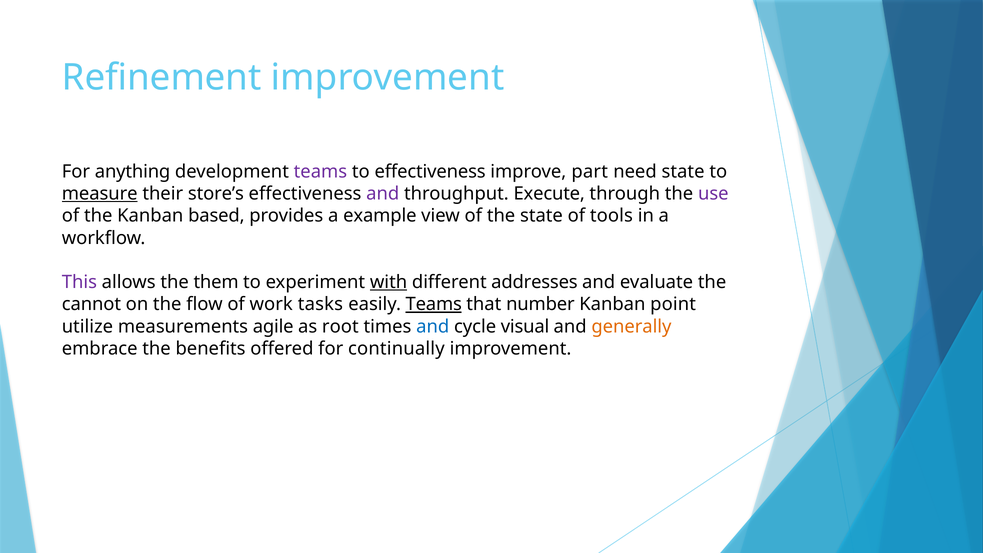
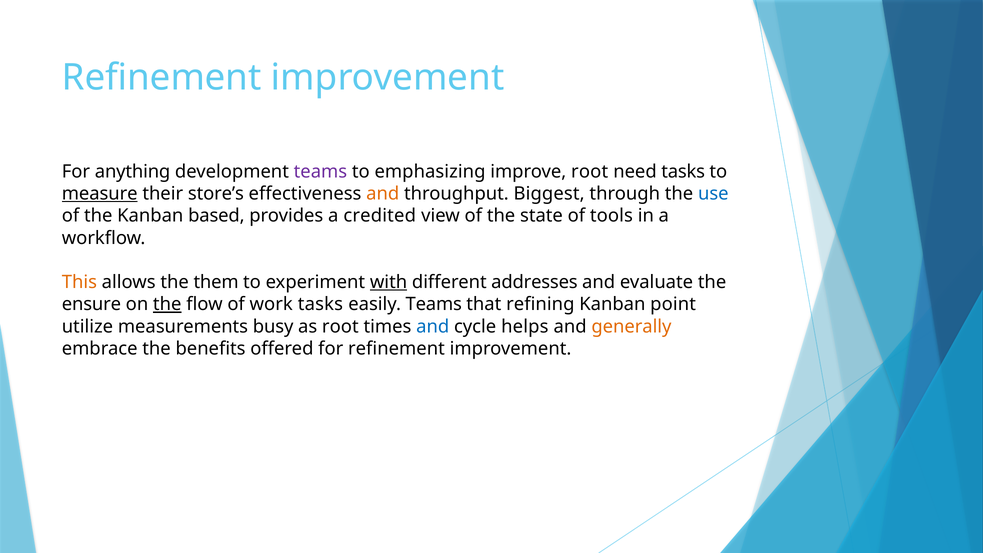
to effectiveness: effectiveness -> emphasizing
improve part: part -> root
need state: state -> tasks
and at (383, 194) colour: purple -> orange
Execute: Execute -> Biggest
use colour: purple -> blue
example: example -> credited
This colour: purple -> orange
cannot: cannot -> ensure
the at (167, 304) underline: none -> present
Teams at (434, 304) underline: present -> none
number: number -> refining
agile: agile -> busy
visual: visual -> helps
for continually: continually -> refinement
